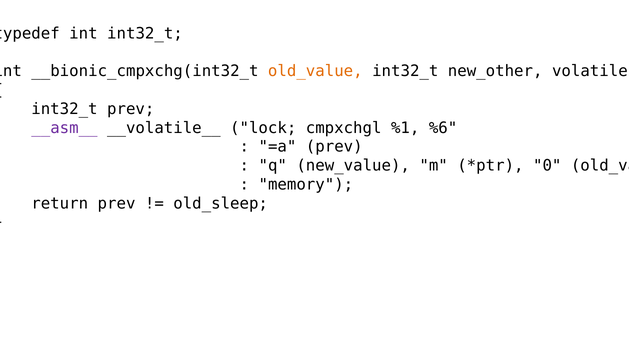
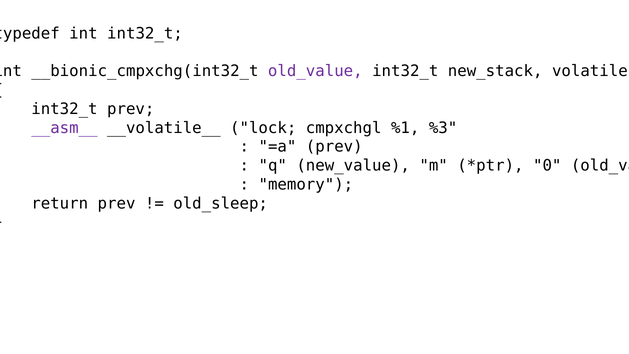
old_value at (315, 71) colour: orange -> purple
new_other: new_other -> new_stack
%6: %6 -> %3
